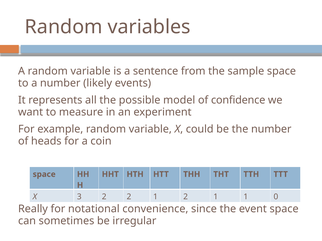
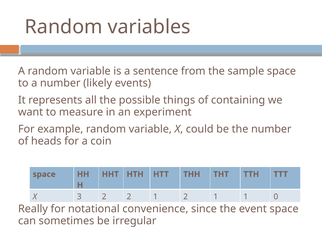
model: model -> things
confidence: confidence -> containing
